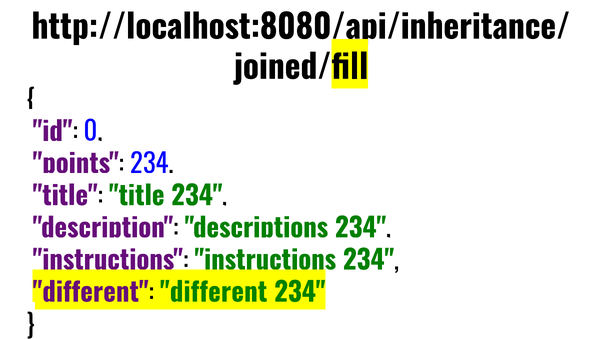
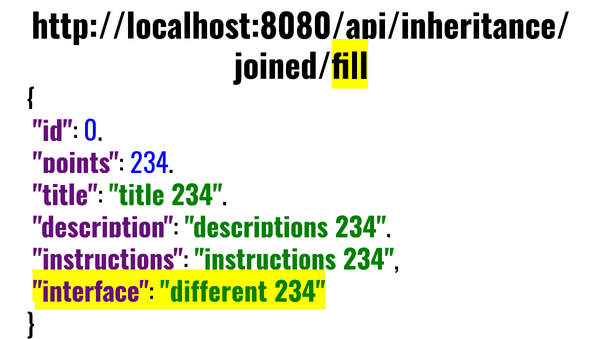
different at (91, 293): different -> interface
